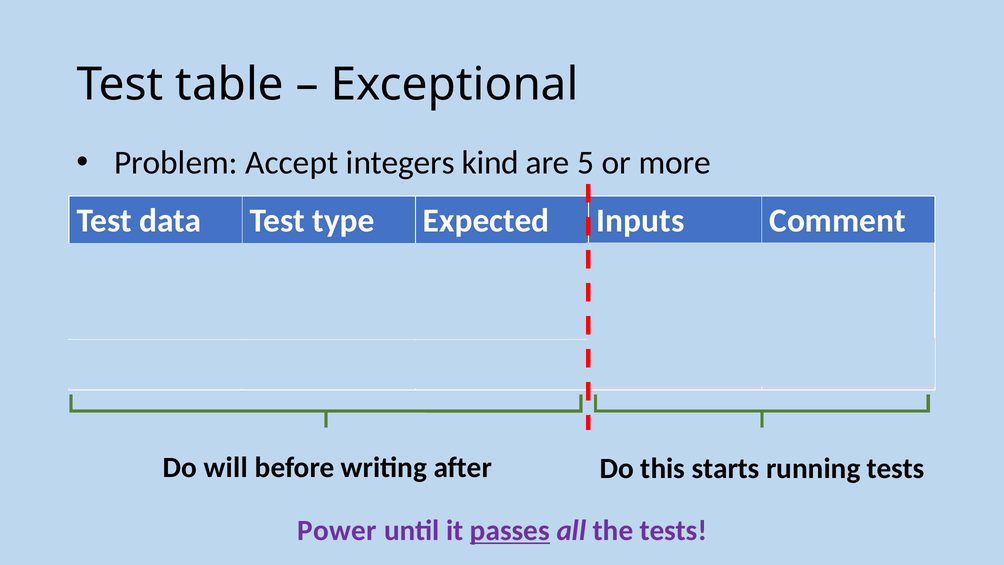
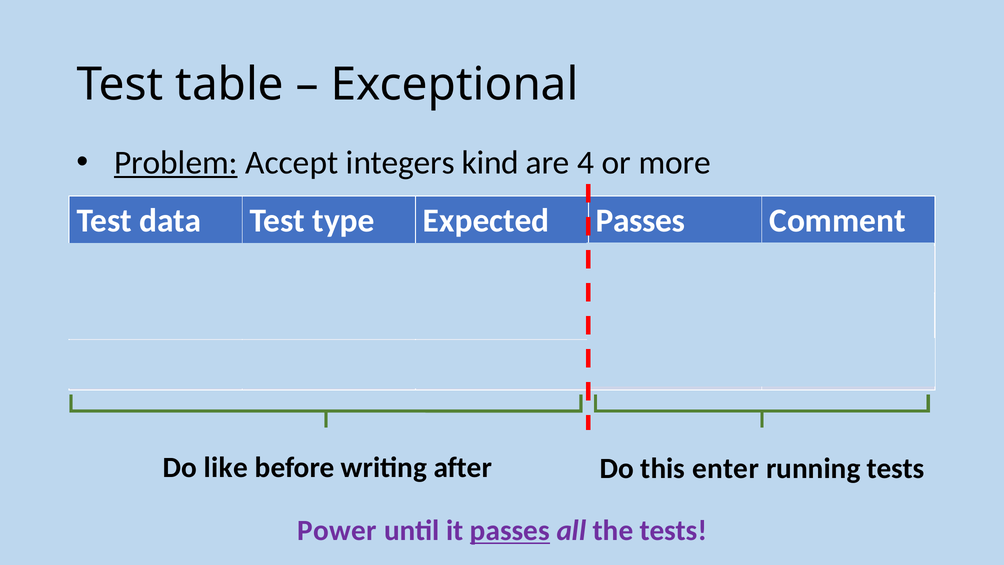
Problem underline: none -> present
are 5: 5 -> 4
Expected Inputs: Inputs -> Passes
will: will -> like
starts: starts -> enter
